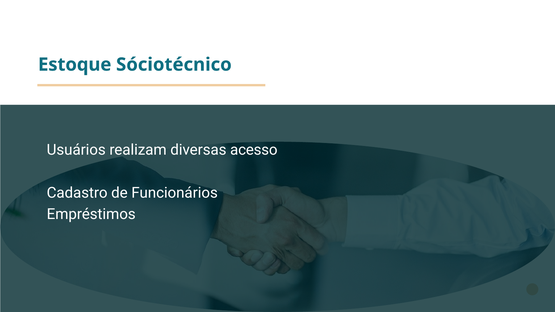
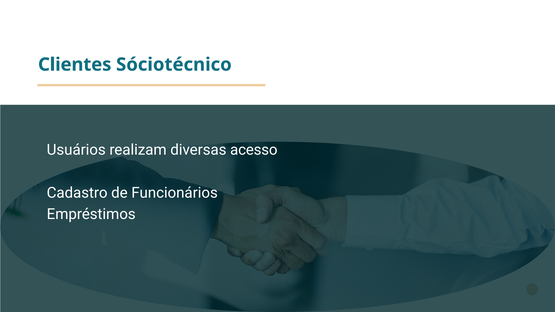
Estoque: Estoque -> Clientes
